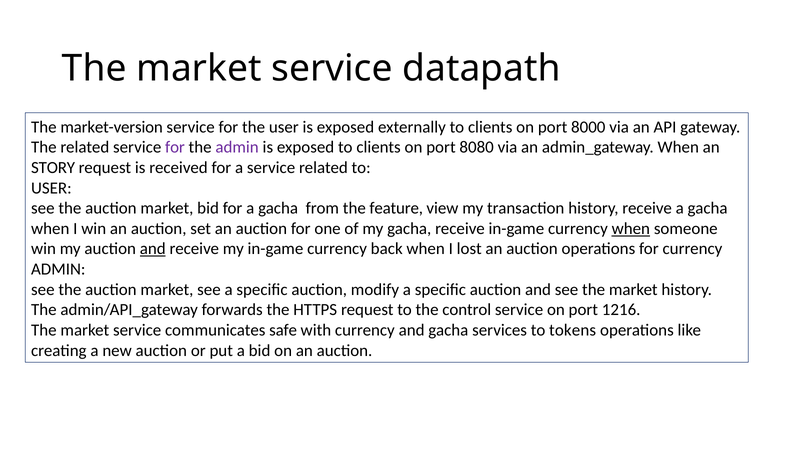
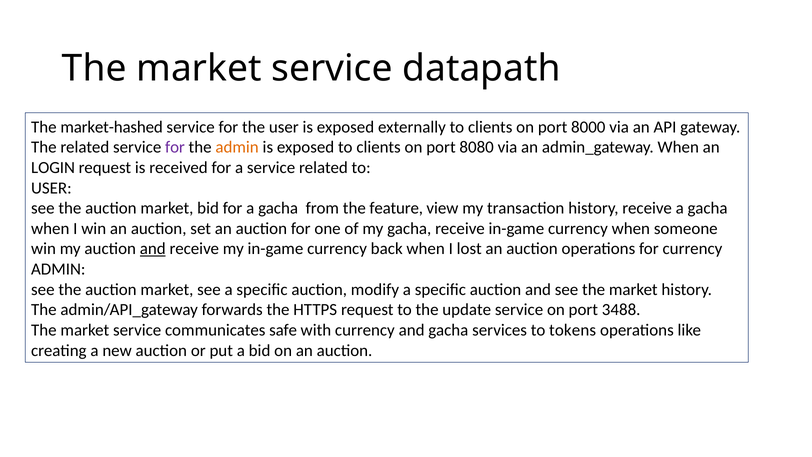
market-version: market-version -> market-hashed
admin at (237, 147) colour: purple -> orange
STORY: STORY -> LOGIN
when at (631, 228) underline: present -> none
control: control -> update
1216: 1216 -> 3488
